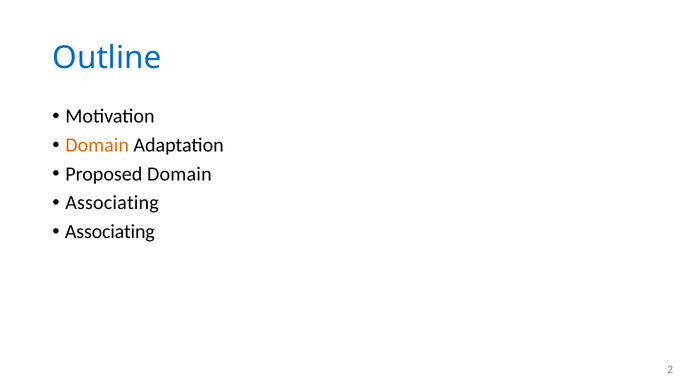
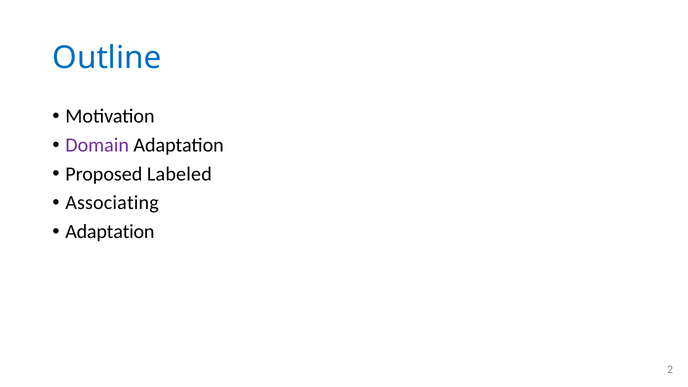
Domain at (97, 145) colour: orange -> purple
Proposed Domain: Domain -> Labeled
Associating at (110, 232): Associating -> Adaptation
